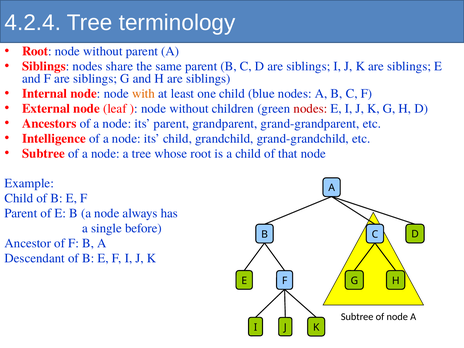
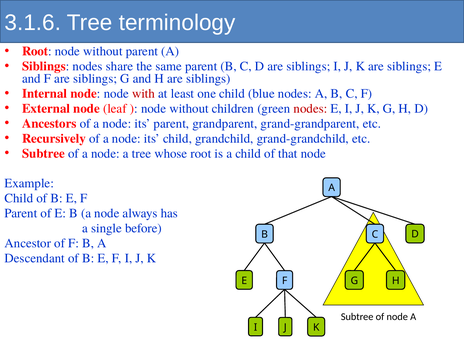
4.2.4: 4.2.4 -> 3.1.6
with colour: orange -> red
Intelligence: Intelligence -> Recursively
